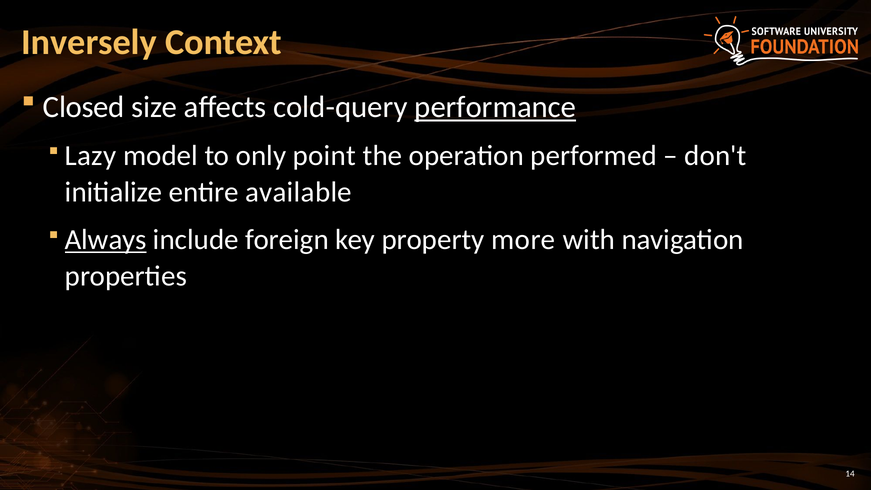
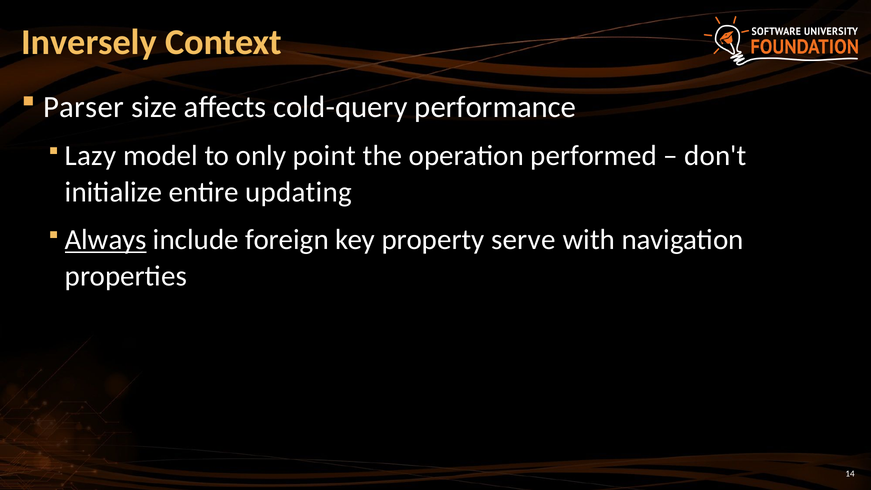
Closed: Closed -> Parser
performance underline: present -> none
available: available -> updating
more: more -> serve
